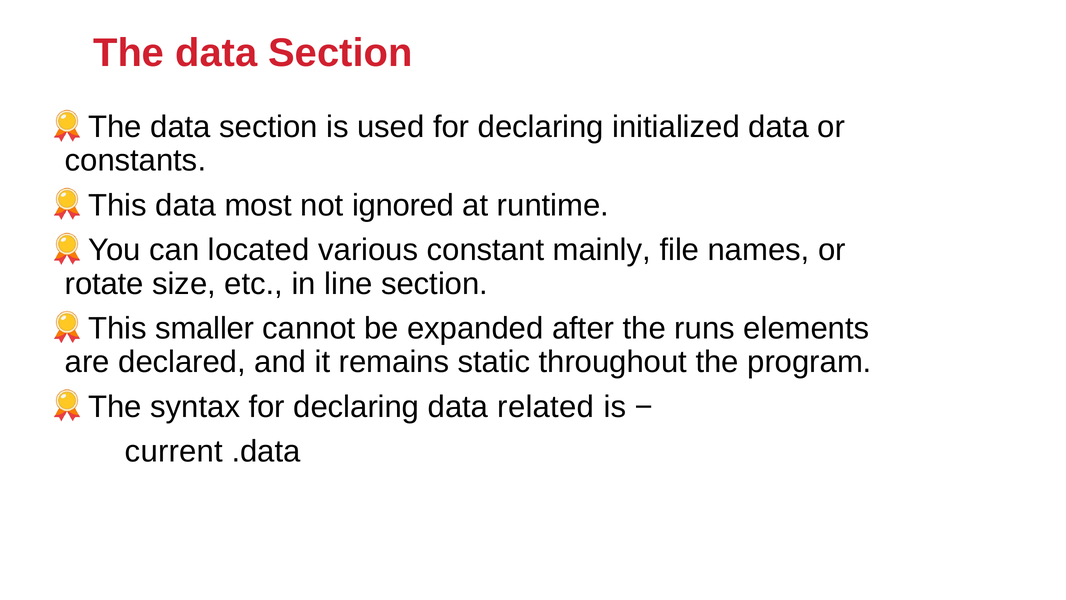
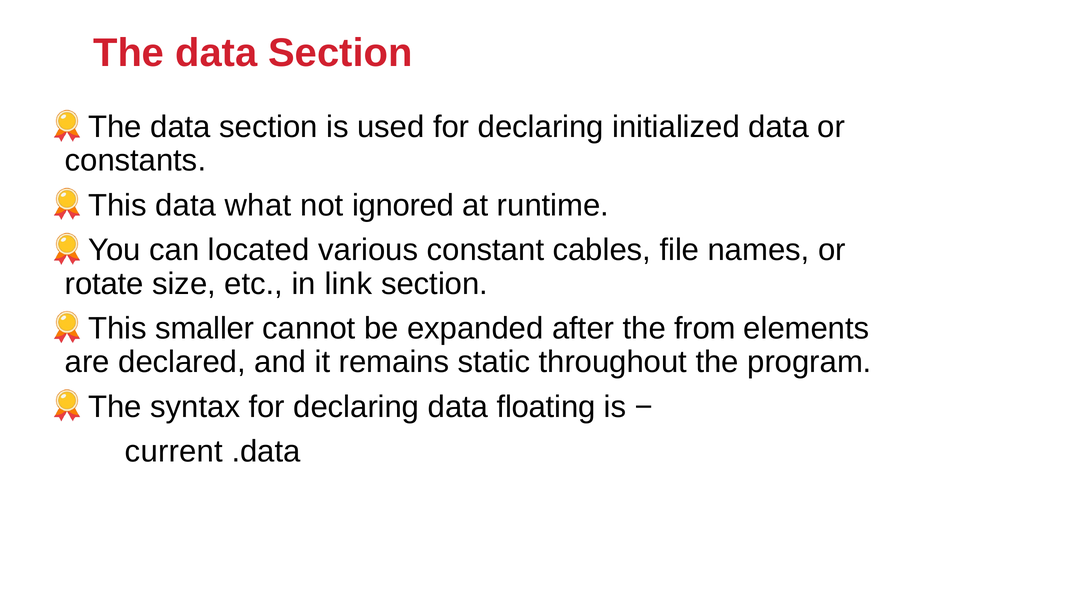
most: most -> what
mainly: mainly -> cables
line: line -> link
runs: runs -> from
related: related -> floating
